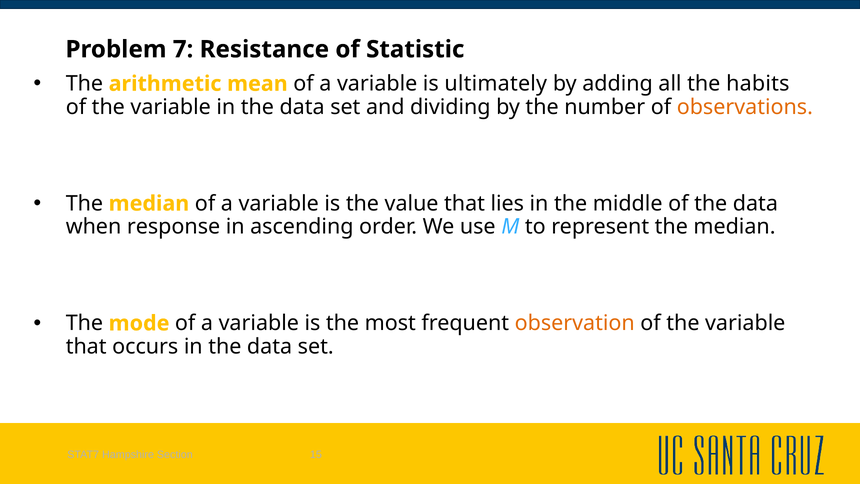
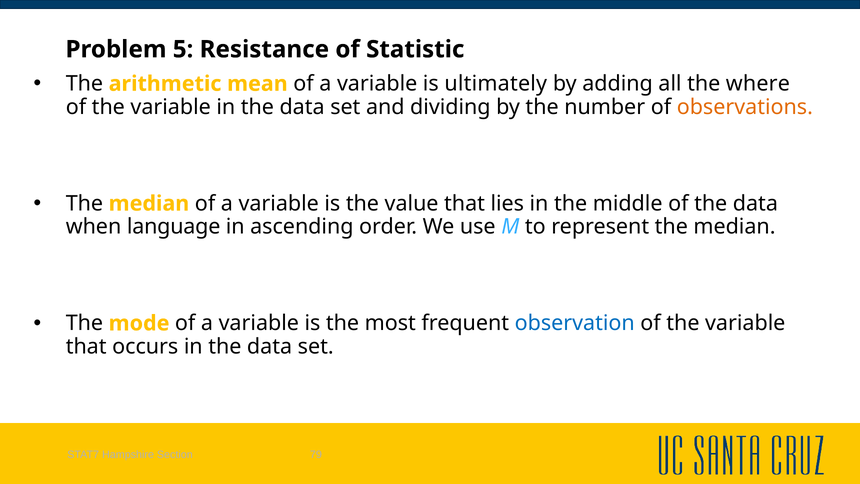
7: 7 -> 5
habits: habits -> where
response: response -> language
observation colour: orange -> blue
15: 15 -> 79
